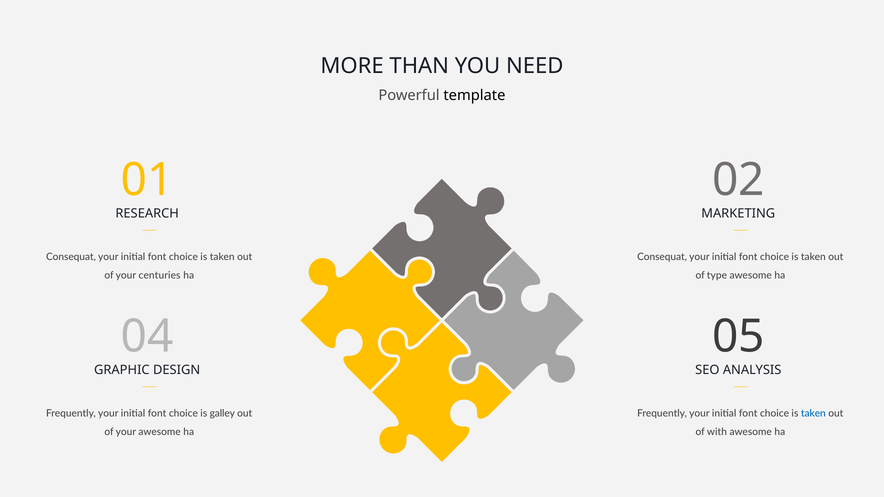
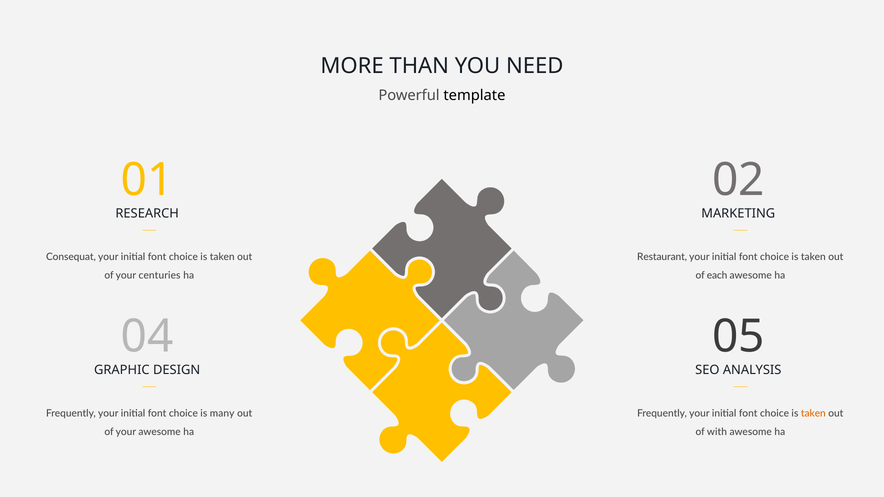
Consequat at (662, 257): Consequat -> Restaurant
type: type -> each
galley: galley -> many
taken at (813, 414) colour: blue -> orange
